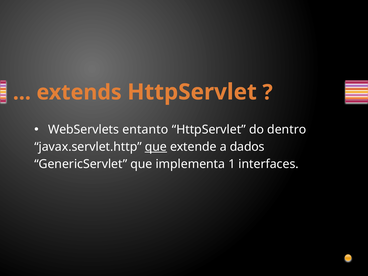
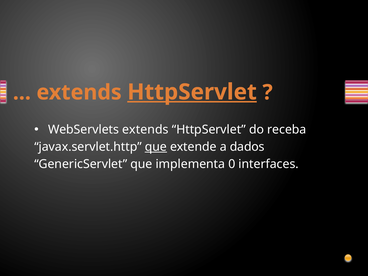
HttpServlet at (192, 92) underline: none -> present
WebServlets entanto: entanto -> extends
dentro: dentro -> receba
1: 1 -> 0
